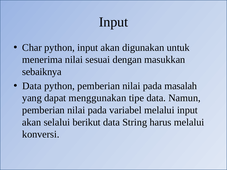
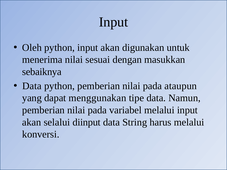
Char: Char -> Oleh
masalah: masalah -> ataupun
berikut: berikut -> diinput
